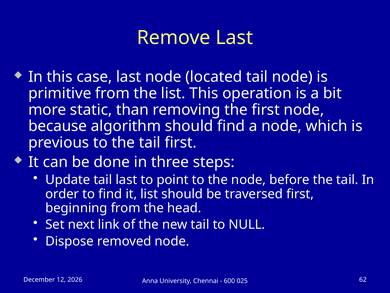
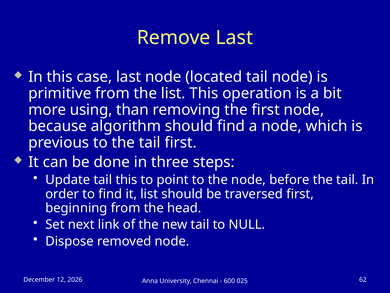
static: static -> using
tail last: last -> this
